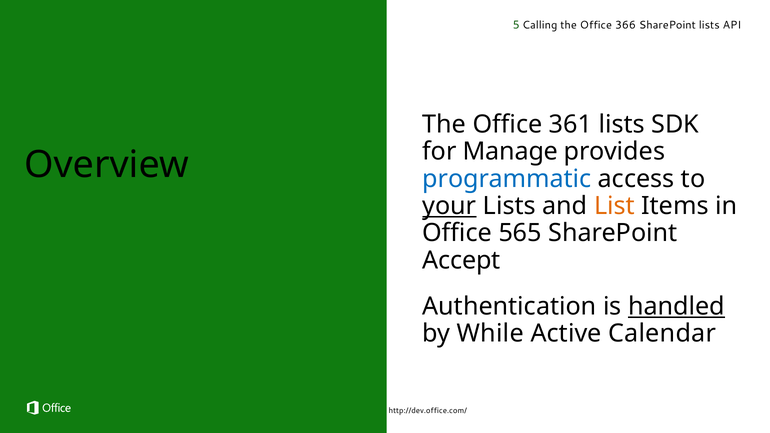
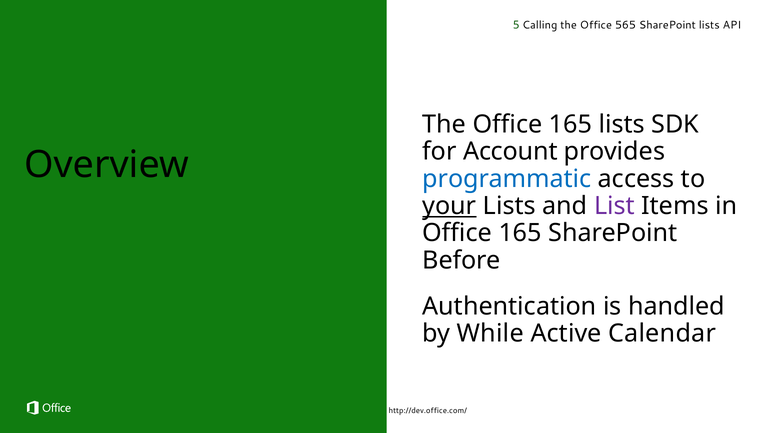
366: 366 -> 565
The Office 361: 361 -> 165
Manage: Manage -> Account
List colour: orange -> purple
565 at (520, 233): 565 -> 165
Accept: Accept -> Before
handled underline: present -> none
